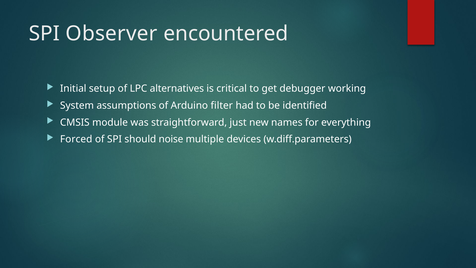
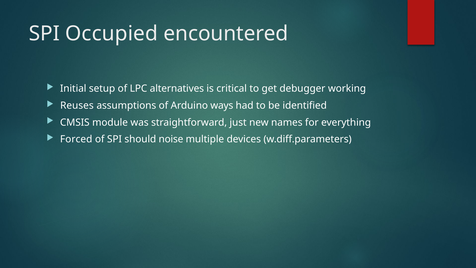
Observer: Observer -> Occupied
System: System -> Reuses
filter: filter -> ways
